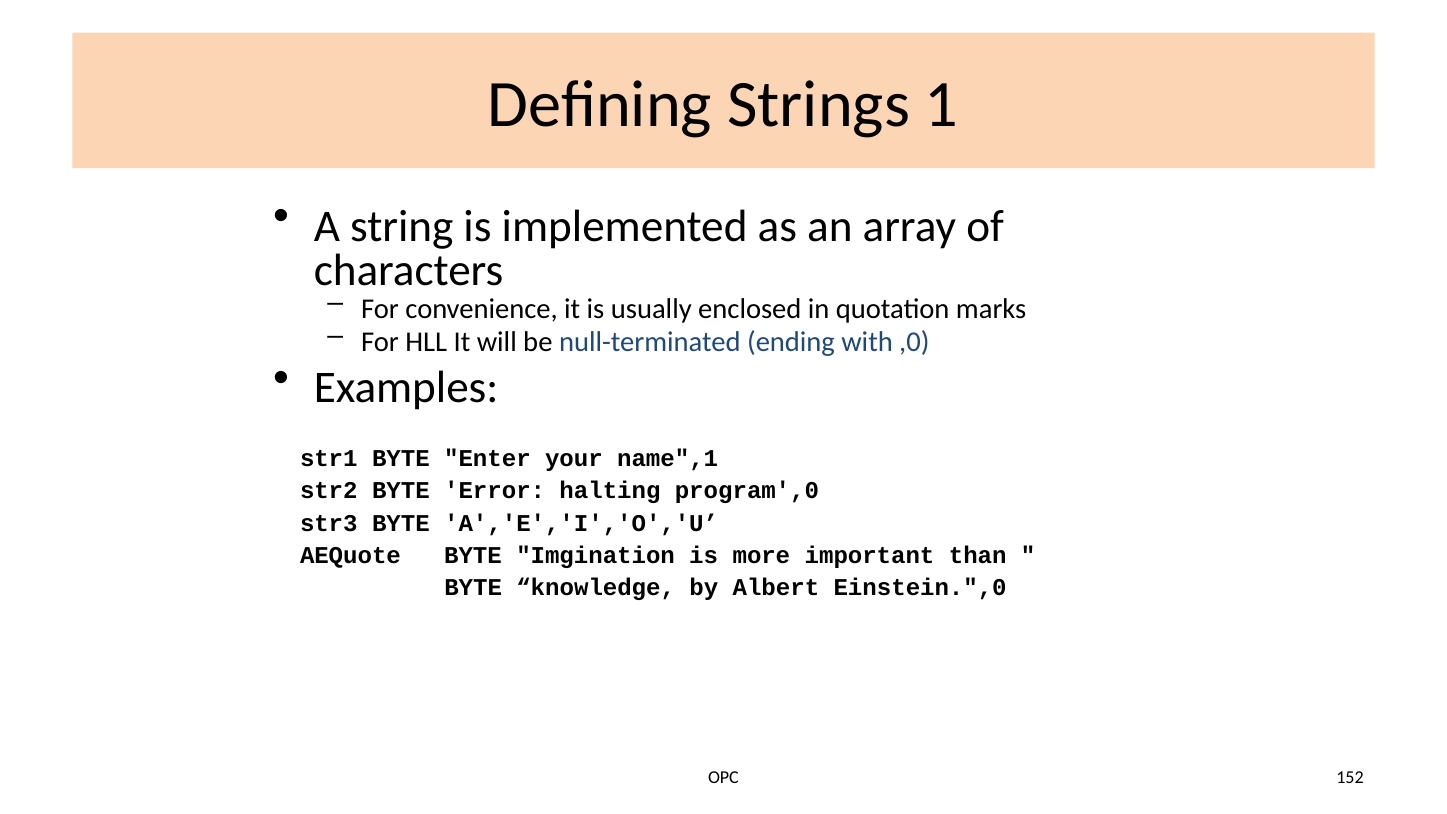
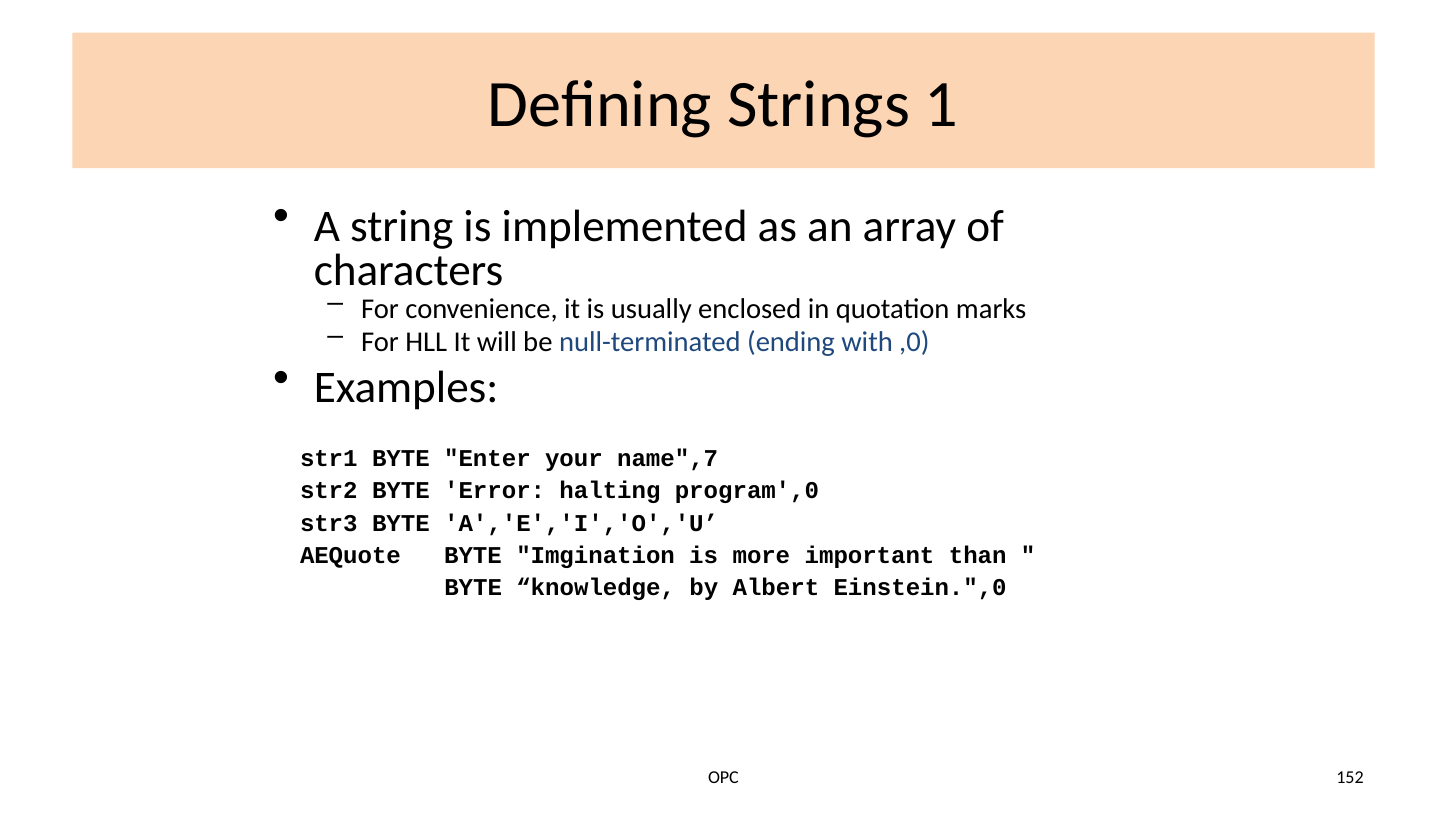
name",1: name",1 -> name",7
